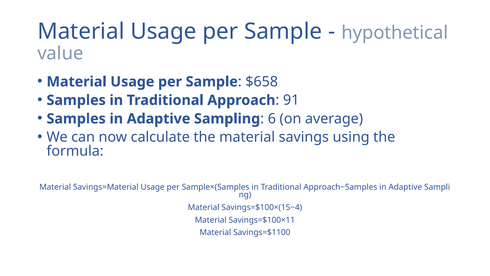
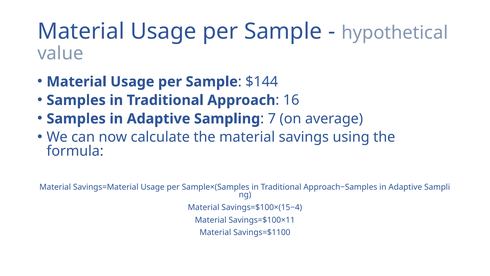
$658: $658 -> $144
91: 91 -> 16
6: 6 -> 7
